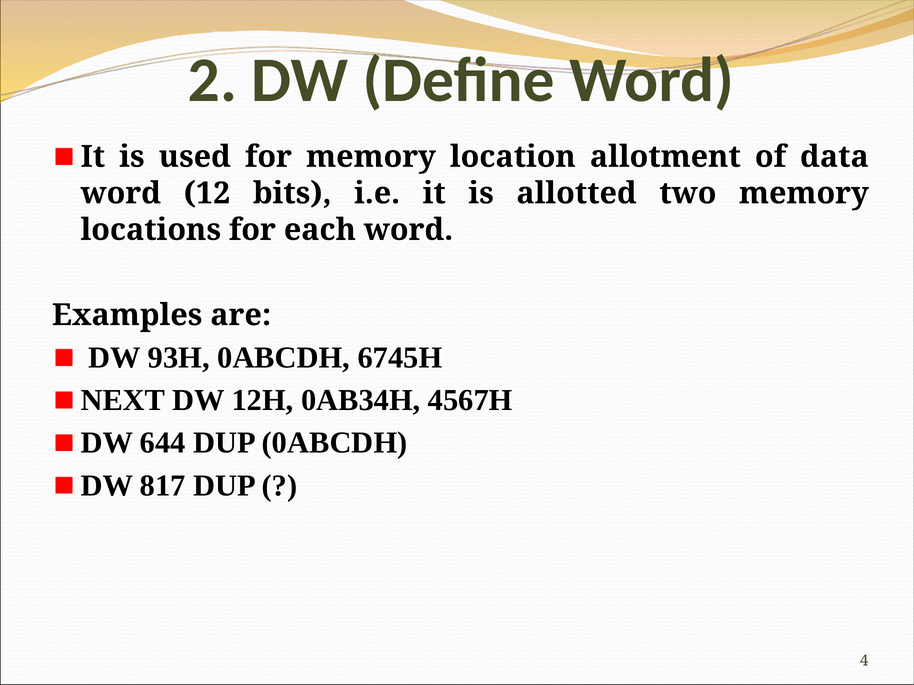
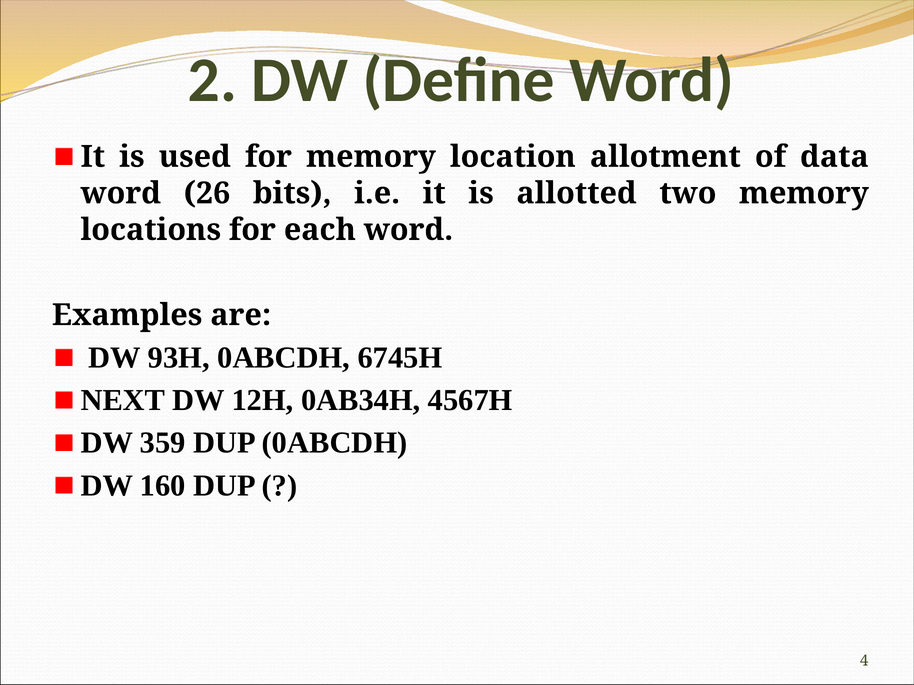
12: 12 -> 26
644: 644 -> 359
817: 817 -> 160
